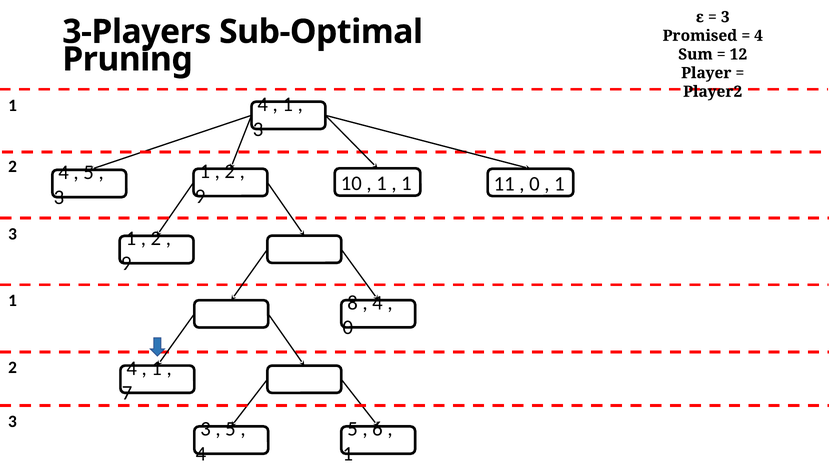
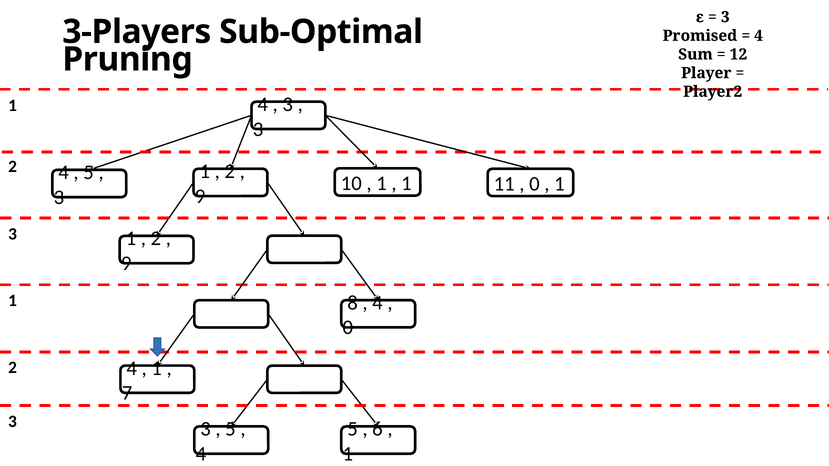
1 at (288, 104): 1 -> 3
